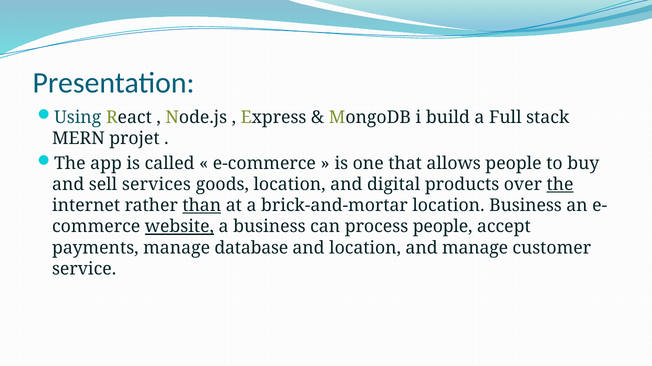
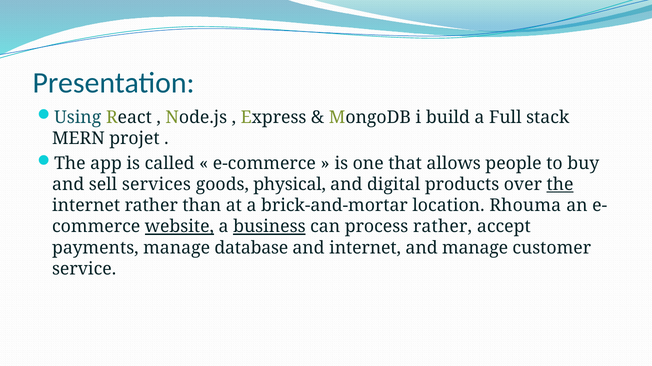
goods location: location -> physical
than underline: present -> none
location Business: Business -> Rhouma
business at (269, 227) underline: none -> present
process people: people -> rather
and location: location -> internet
